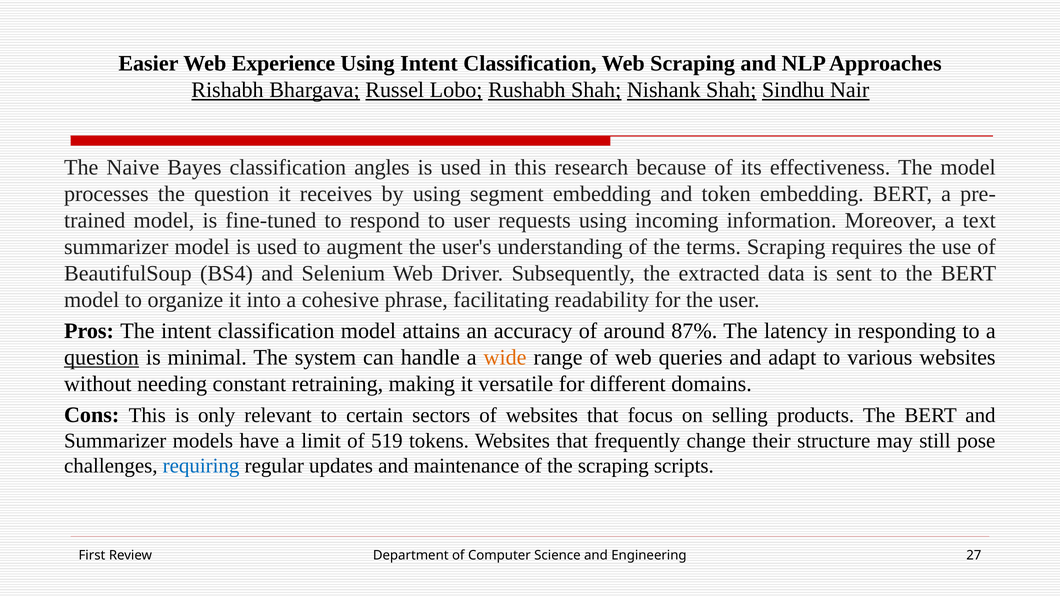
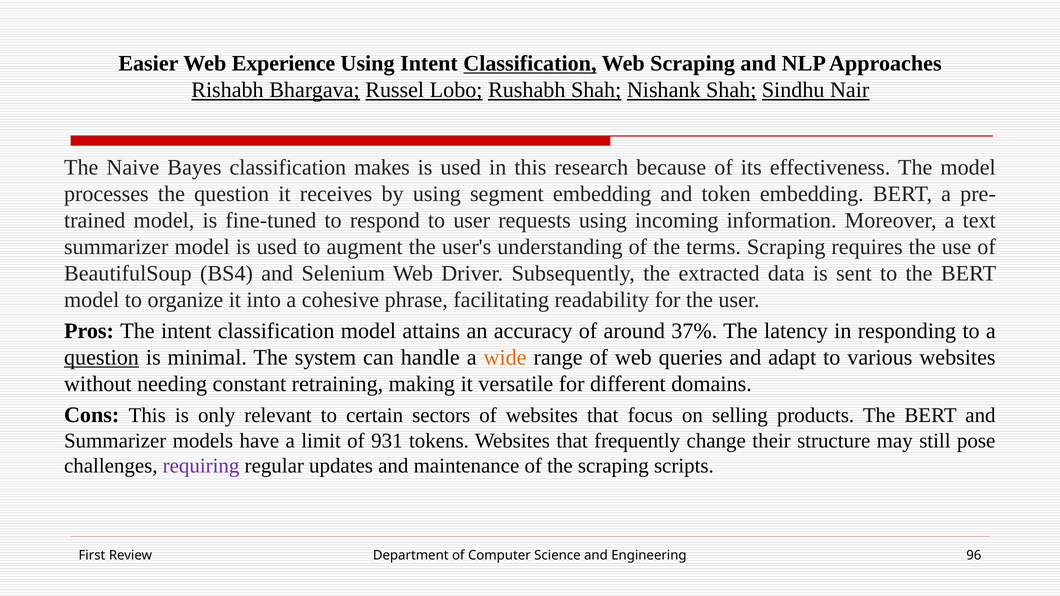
Classification at (530, 64) underline: none -> present
angles: angles -> makes
87%: 87% -> 37%
519: 519 -> 931
requiring colour: blue -> purple
27: 27 -> 96
